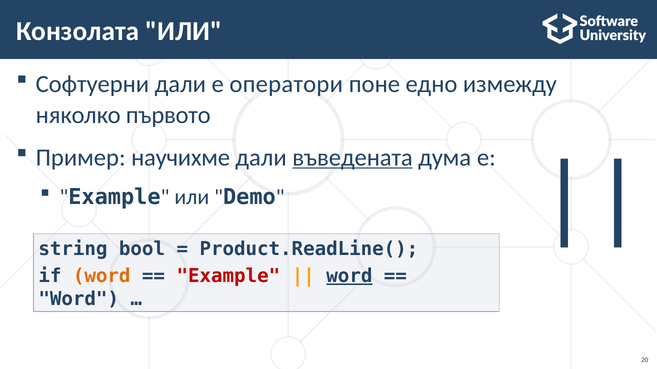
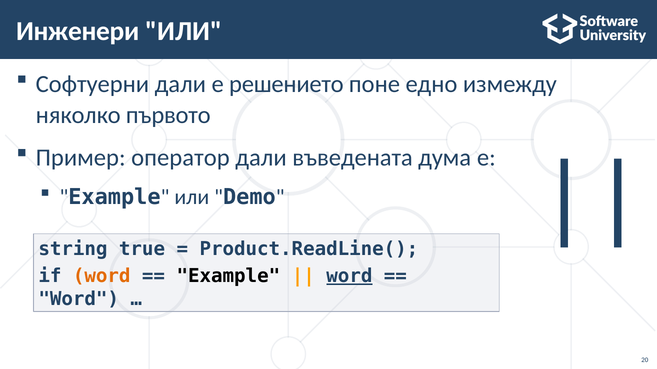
Конзолата: Конзолата -> Инженери
оператори: оператори -> решението
научихме: научихме -> оператор
въведената underline: present -> none
bool: bool -> true
Example at (228, 276) colour: red -> black
